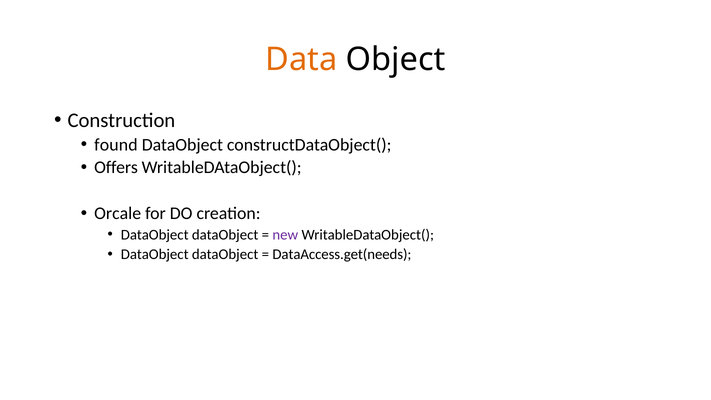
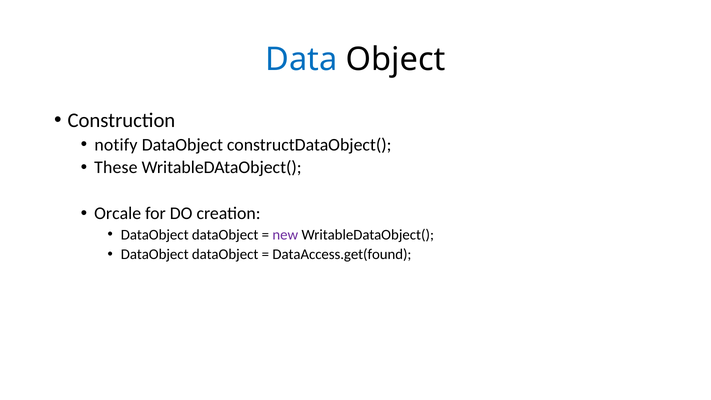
Data colour: orange -> blue
found: found -> notify
Offers: Offers -> These
DataAccess.get(needs: DataAccess.get(needs -> DataAccess.get(found
